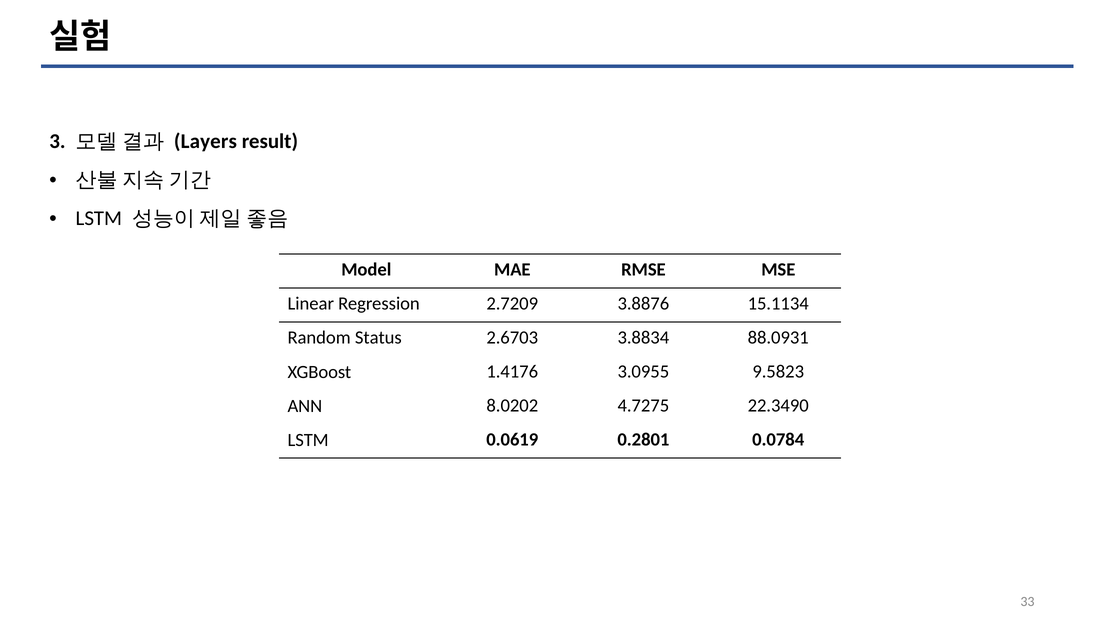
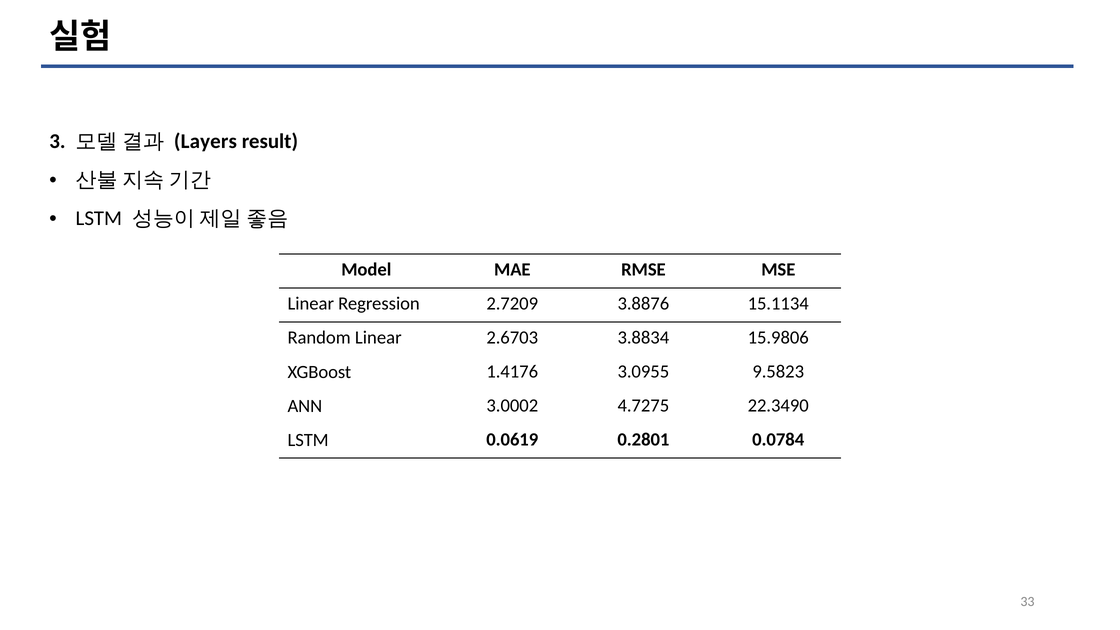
Random Status: Status -> Linear
88.0931: 88.0931 -> 15.9806
8.0202: 8.0202 -> 3.0002
